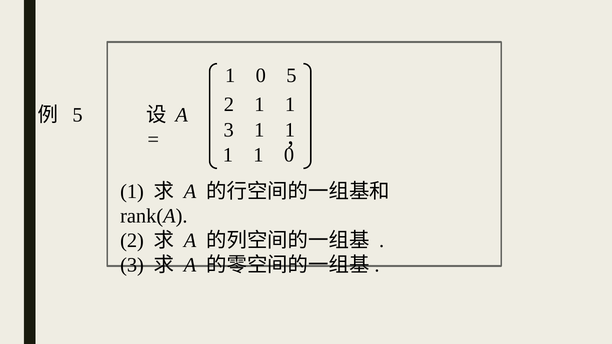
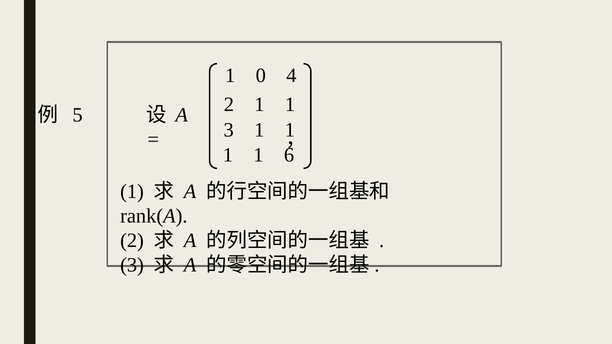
0 5: 5 -> 4
1 1 0: 0 -> 6
